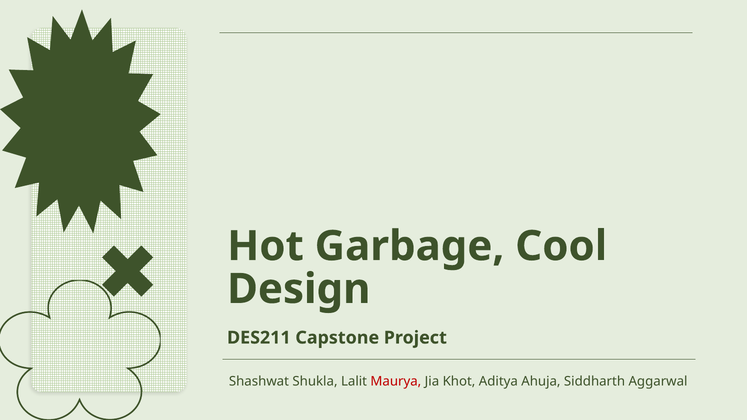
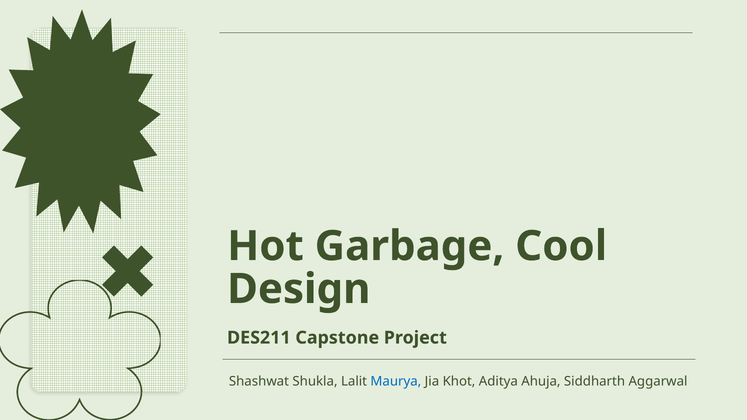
Maurya colour: red -> blue
